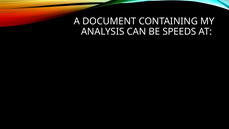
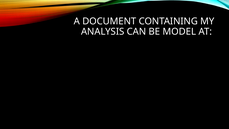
SPEEDS: SPEEDS -> MODEL
